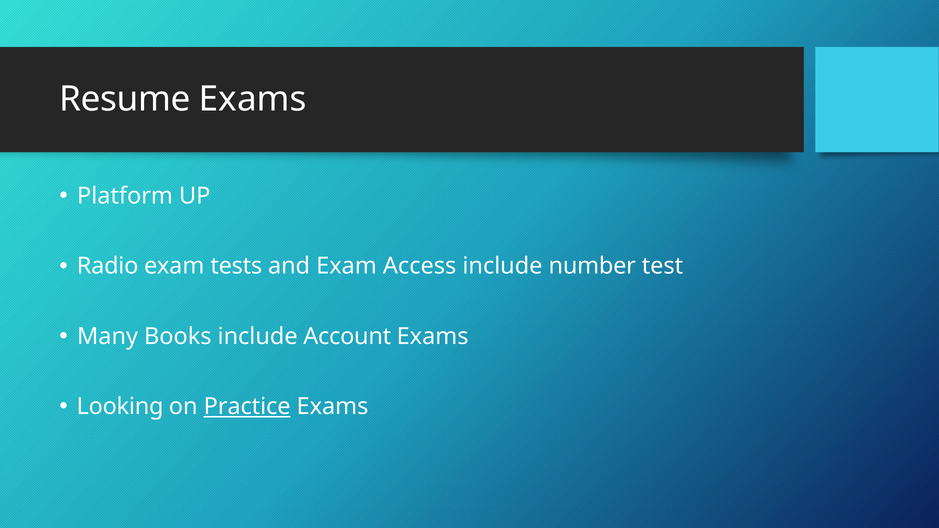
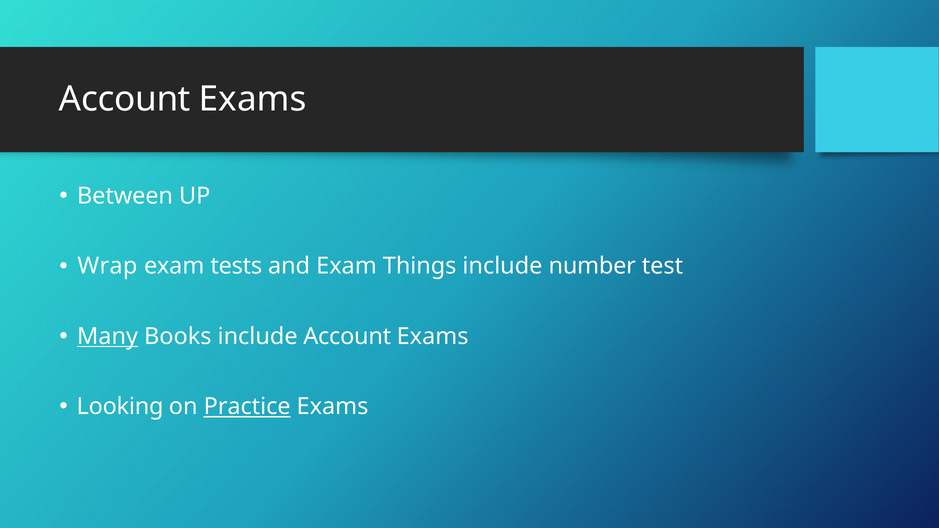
Resume at (125, 99): Resume -> Account
Platform: Platform -> Between
Radio: Radio -> Wrap
Access: Access -> Things
Many underline: none -> present
